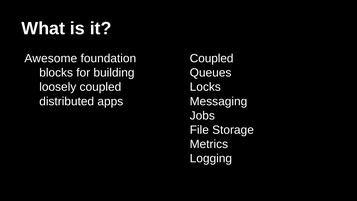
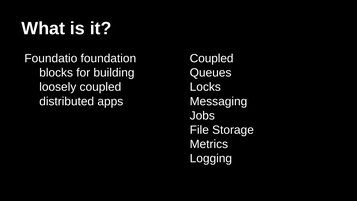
Awesome: Awesome -> Foundatio
